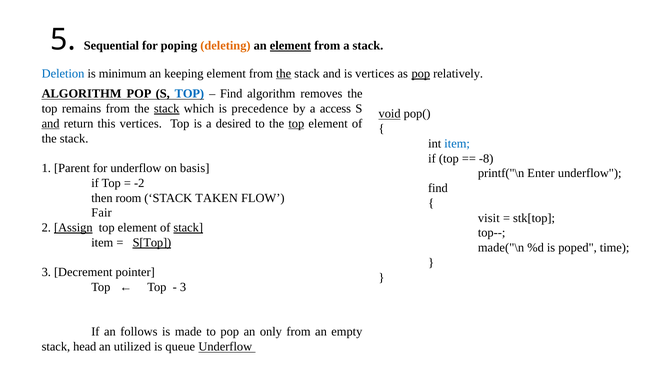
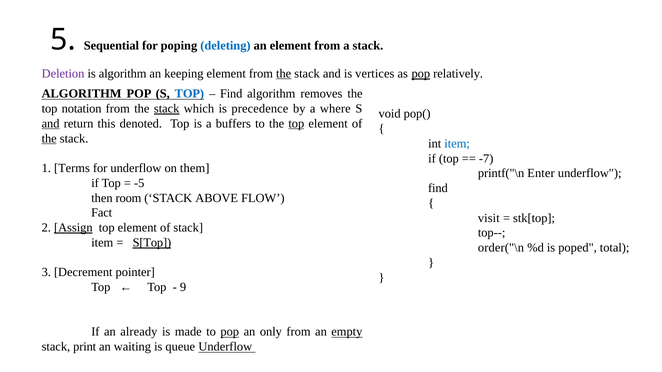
deleting colour: orange -> blue
element at (291, 46) underline: present -> none
Deletion colour: blue -> purple
is minimum: minimum -> algorithm
remains: remains -> notation
access: access -> where
void underline: present -> none
this vertices: vertices -> denoted
desired: desired -> buffers
the at (49, 139) underline: none -> present
-8: -8 -> -7
Parent: Parent -> Terms
basis: basis -> them
-2: -2 -> -5
TAKEN: TAKEN -> ABOVE
Fair: Fair -> Fact
stack at (188, 228) underline: present -> none
made("\n: made("\n -> order("\n
time: time -> total
3 at (183, 288): 3 -> 9
follows: follows -> already
pop at (230, 332) underline: none -> present
empty underline: none -> present
head: head -> print
utilized: utilized -> waiting
